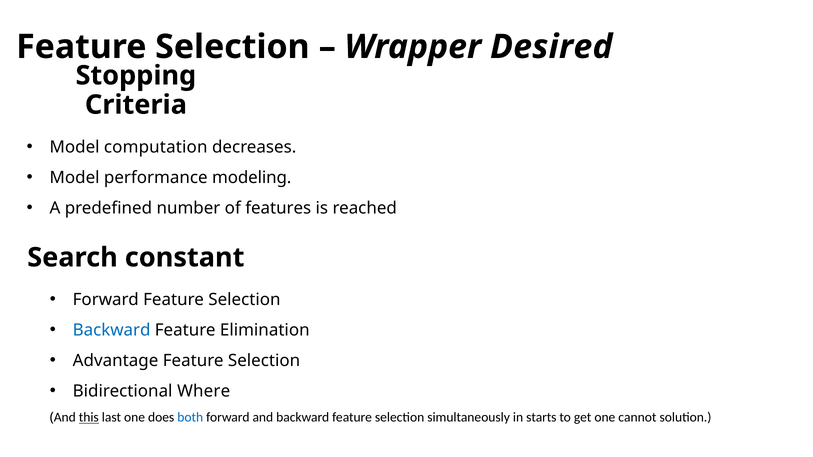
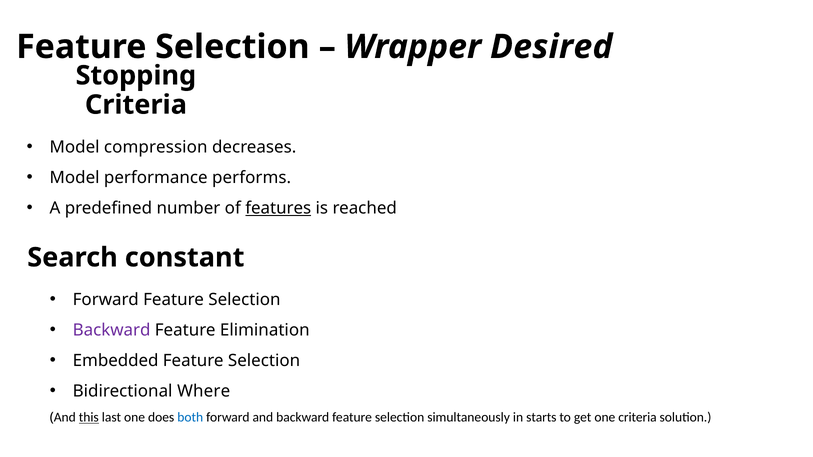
computation: computation -> compression
modeling: modeling -> performs
features underline: none -> present
Backward at (112, 331) colour: blue -> purple
Advantage: Advantage -> Embedded
one cannot: cannot -> criteria
